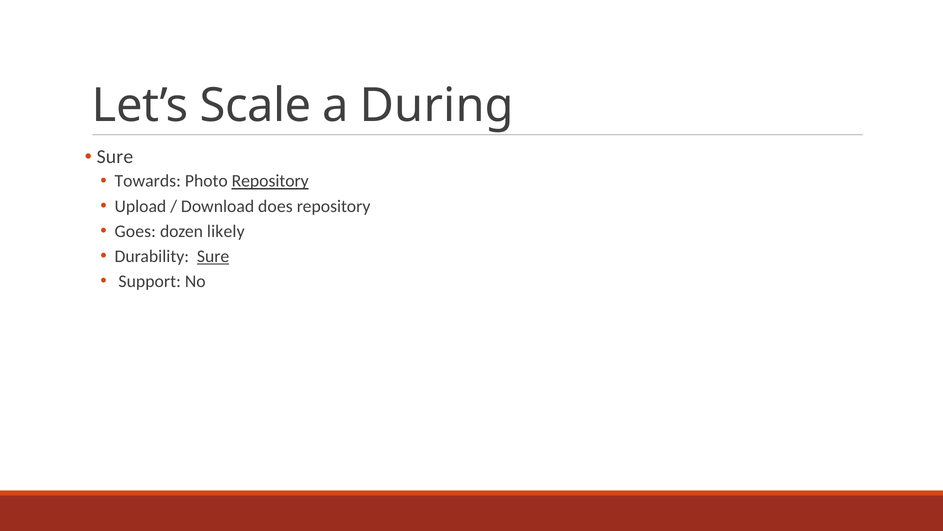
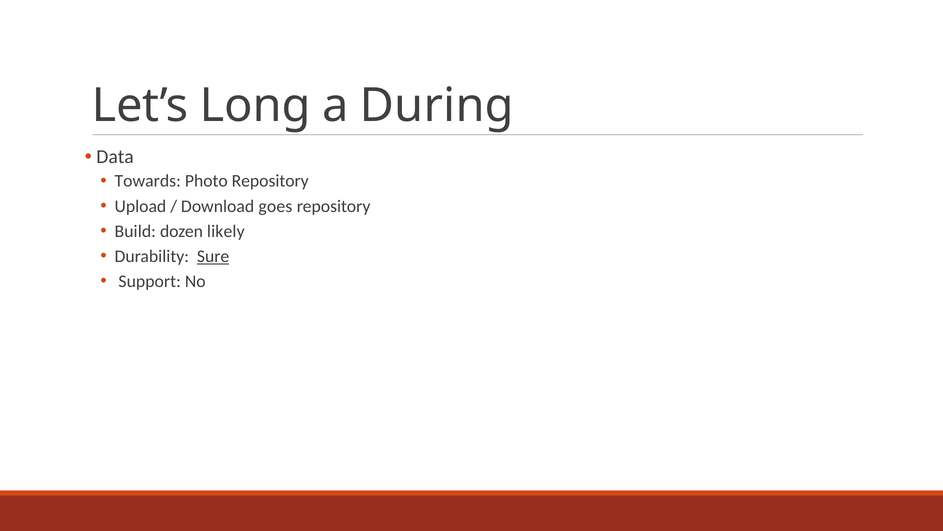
Scale: Scale -> Long
Sure at (115, 157): Sure -> Data
Repository at (270, 181) underline: present -> none
does: does -> goes
Goes: Goes -> Build
